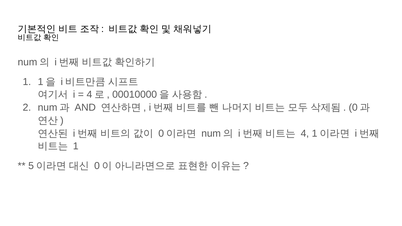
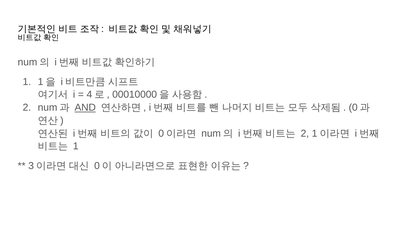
AND underline: none -> present
4 at (305, 134): 4 -> 2
5: 5 -> 3
